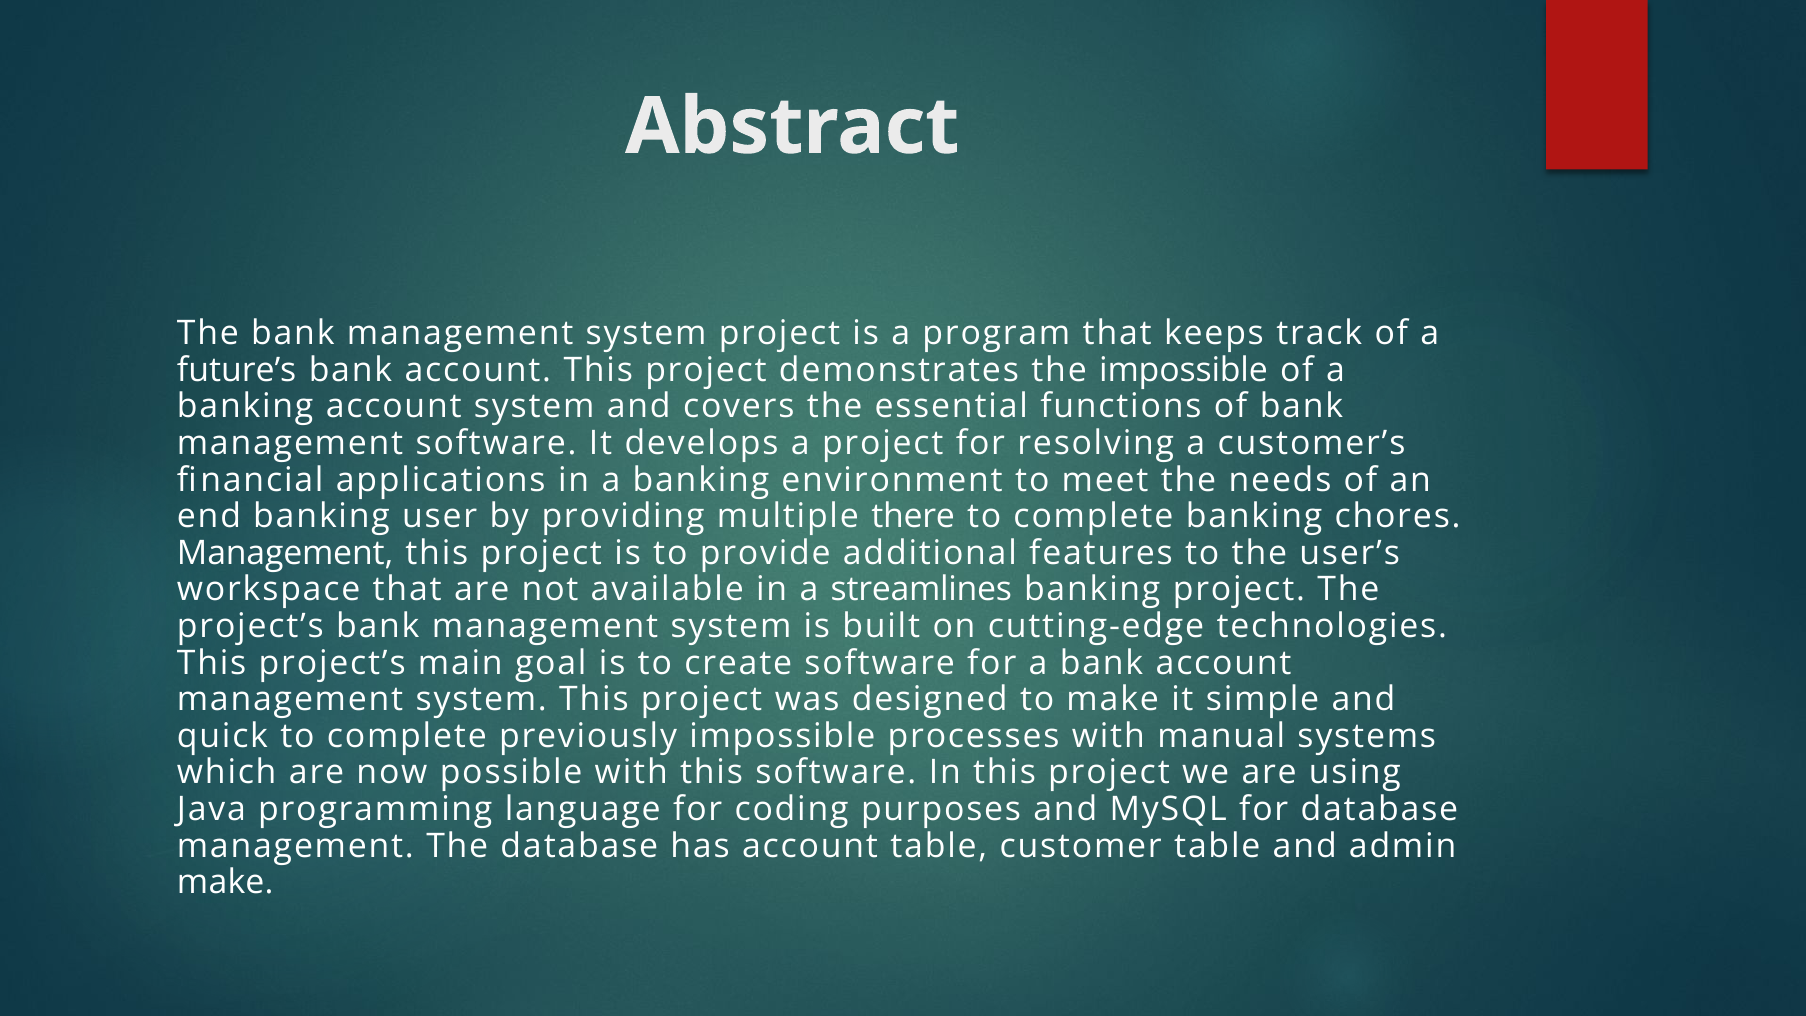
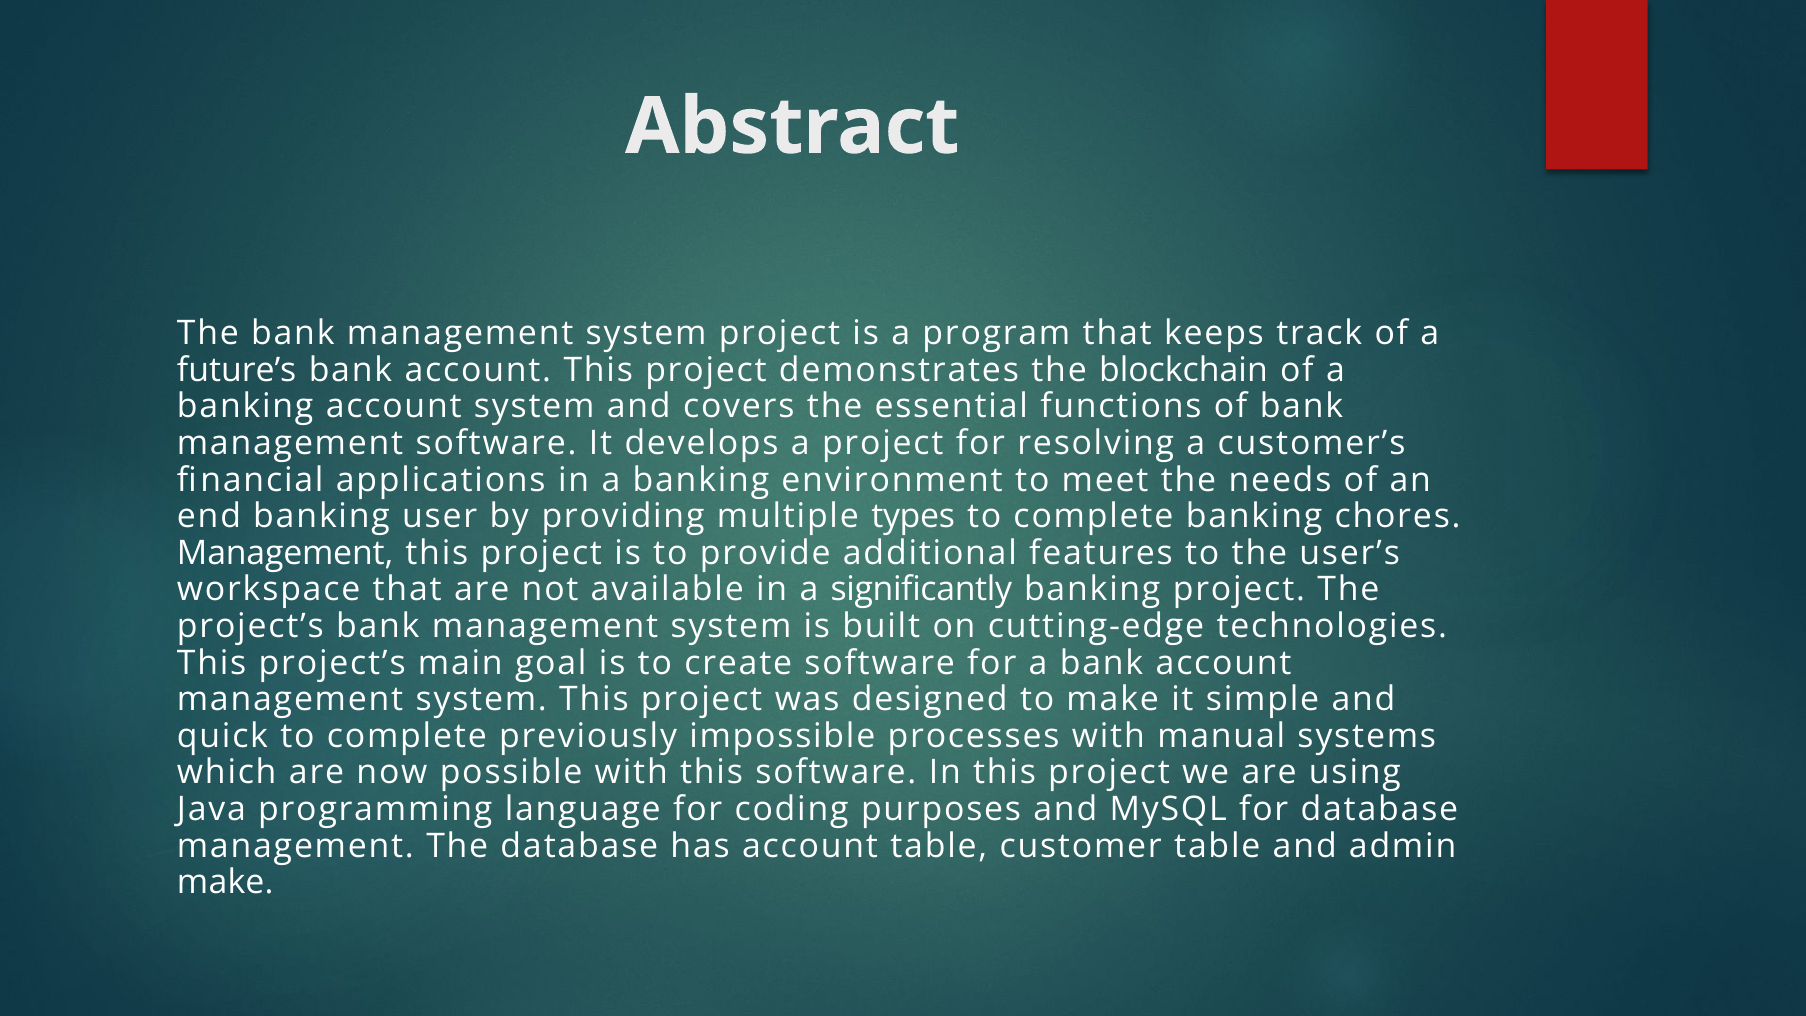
the impossible: impossible -> blockchain
there: there -> types
streamlines: streamlines -> significantly
